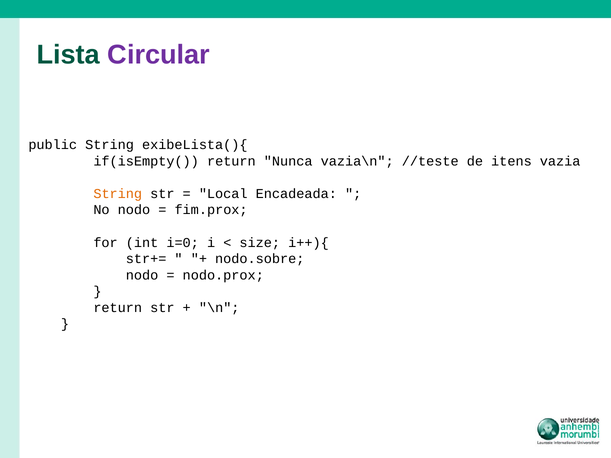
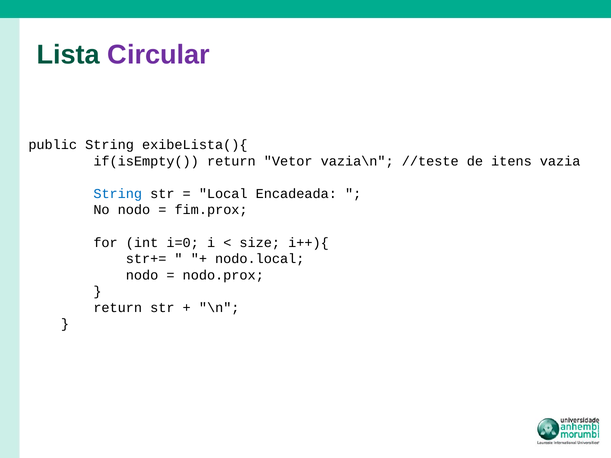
Nunca: Nunca -> Vetor
String at (118, 194) colour: orange -> blue
nodo.sobre: nodo.sobre -> nodo.local
